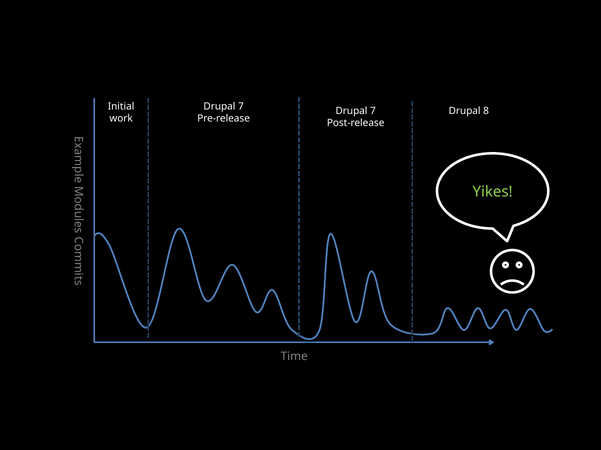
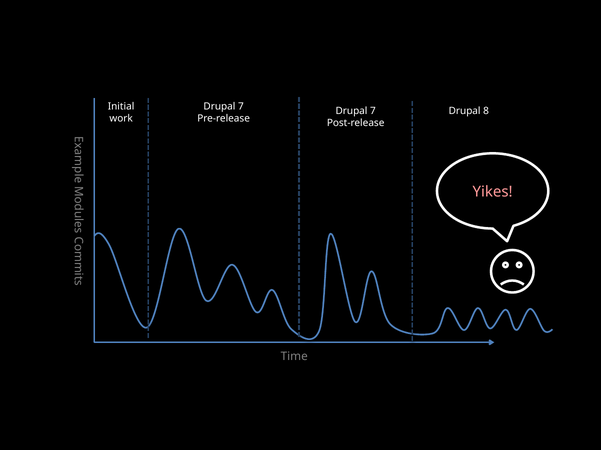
Yikes colour: light green -> pink
